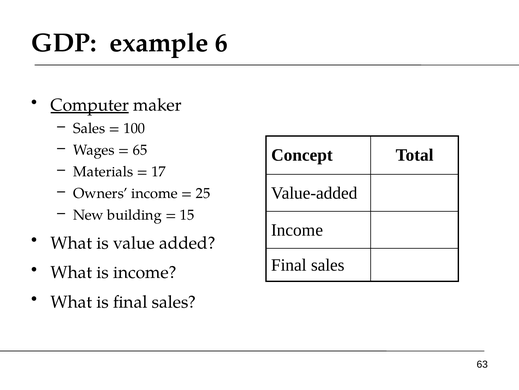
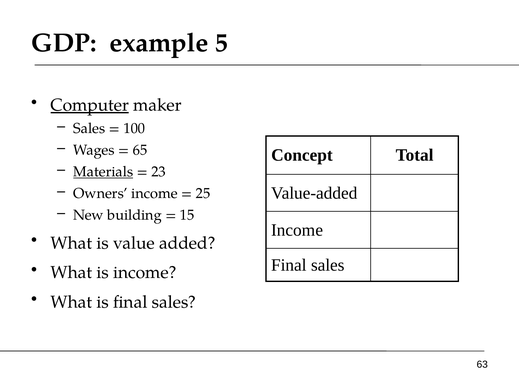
6: 6 -> 5
Materials underline: none -> present
17: 17 -> 23
